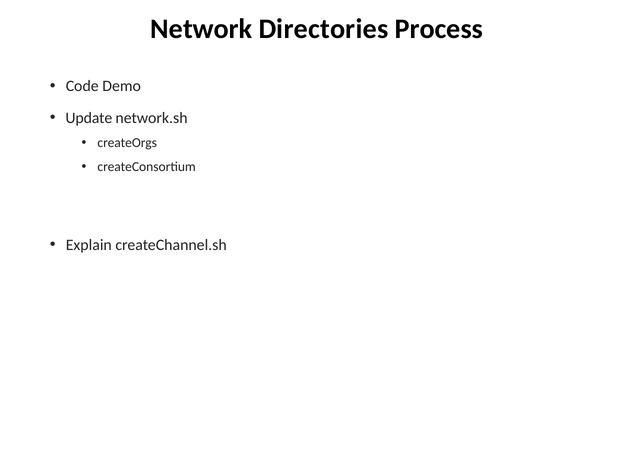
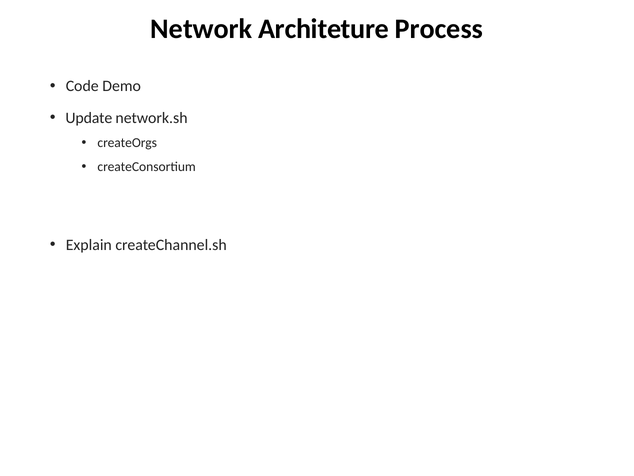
Directories: Directories -> Architeture
